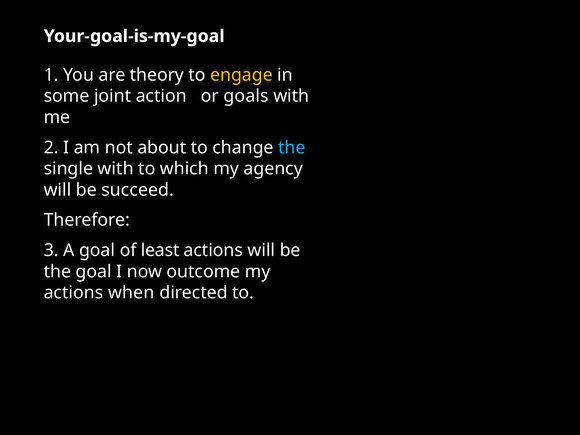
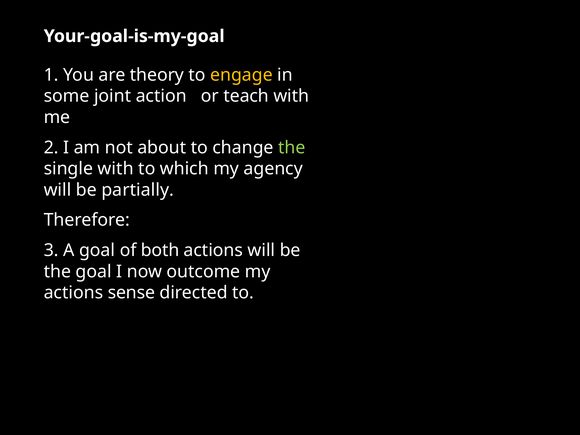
goals: goals -> teach
the at (292, 147) colour: light blue -> light green
succeed: succeed -> partially
least: least -> both
when: when -> sense
